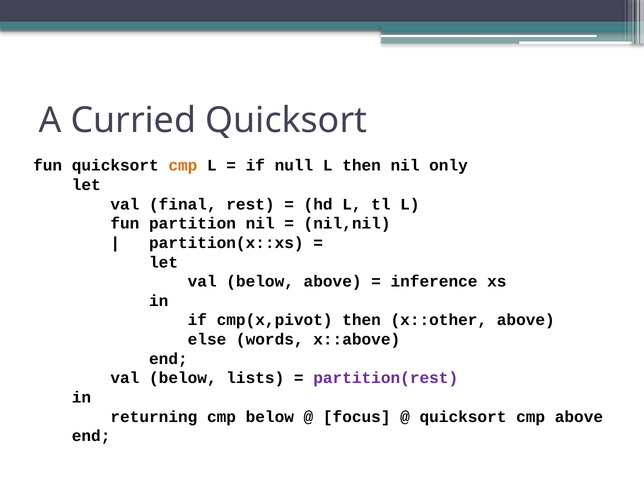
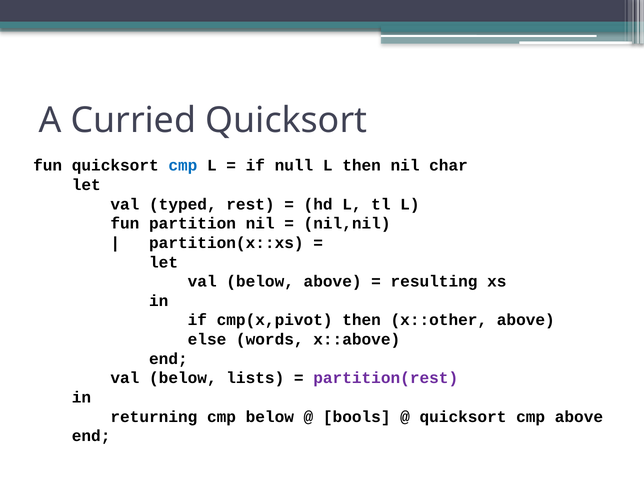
cmp at (183, 166) colour: orange -> blue
only: only -> char
final: final -> typed
inference: inference -> resulting
focus: focus -> bools
